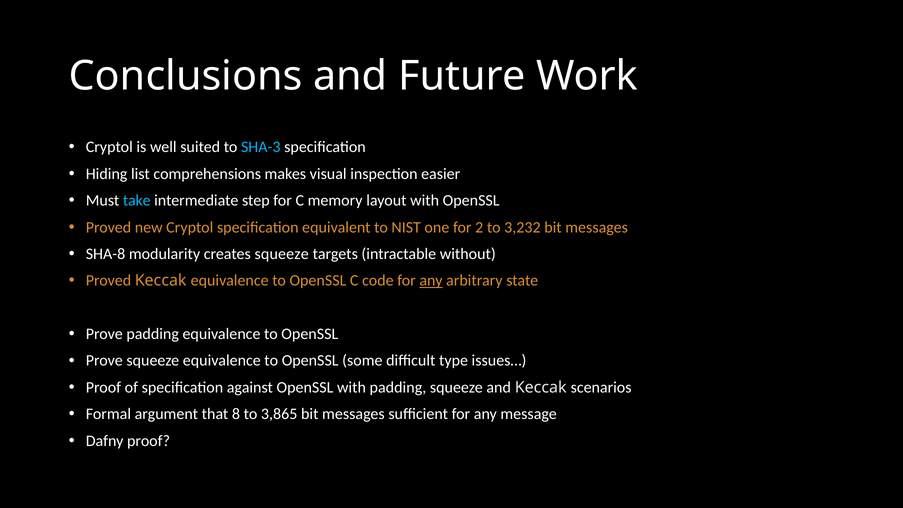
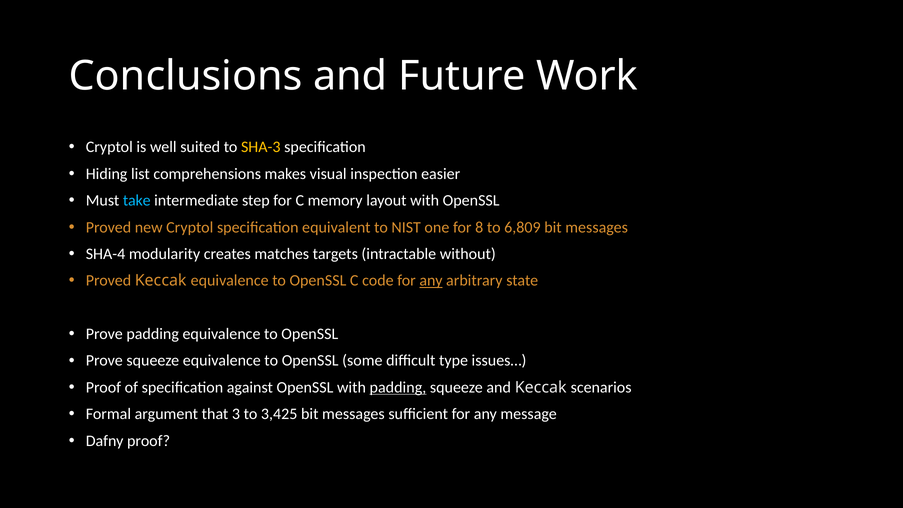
SHA-3 colour: light blue -> yellow
2: 2 -> 8
3,232: 3,232 -> 6,809
SHA-8: SHA-8 -> SHA-4
creates squeeze: squeeze -> matches
padding at (398, 387) underline: none -> present
8: 8 -> 3
3,865: 3,865 -> 3,425
